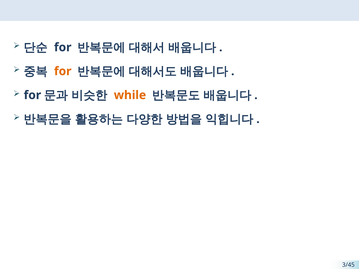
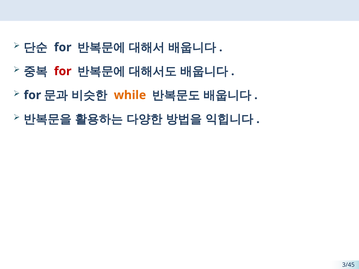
for at (63, 71) colour: orange -> red
